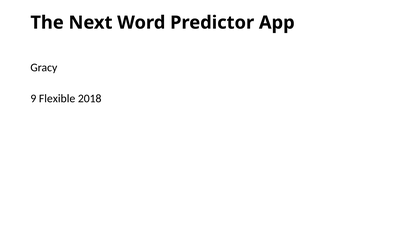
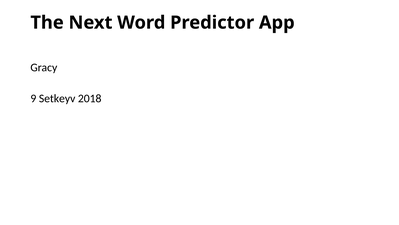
Flexible: Flexible -> Setkeyv
